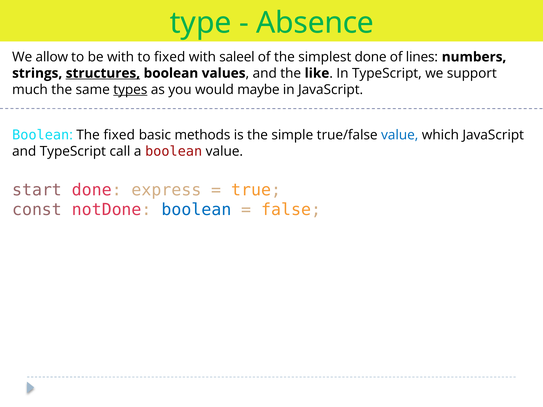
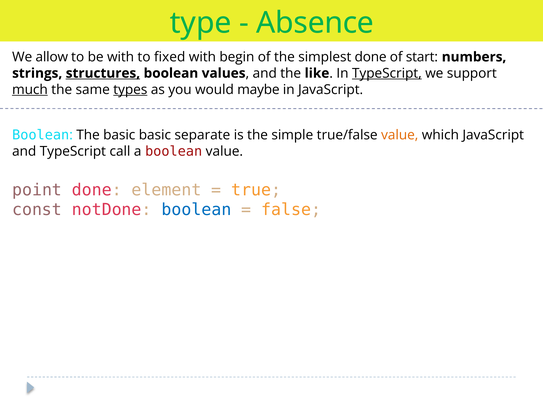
saleel: saleel -> begin
lines: lines -> start
TypeScript at (387, 73) underline: none -> present
much underline: none -> present
The fixed: fixed -> basic
methods: methods -> separate
value at (400, 135) colour: blue -> orange
start: start -> point
express: express -> element
